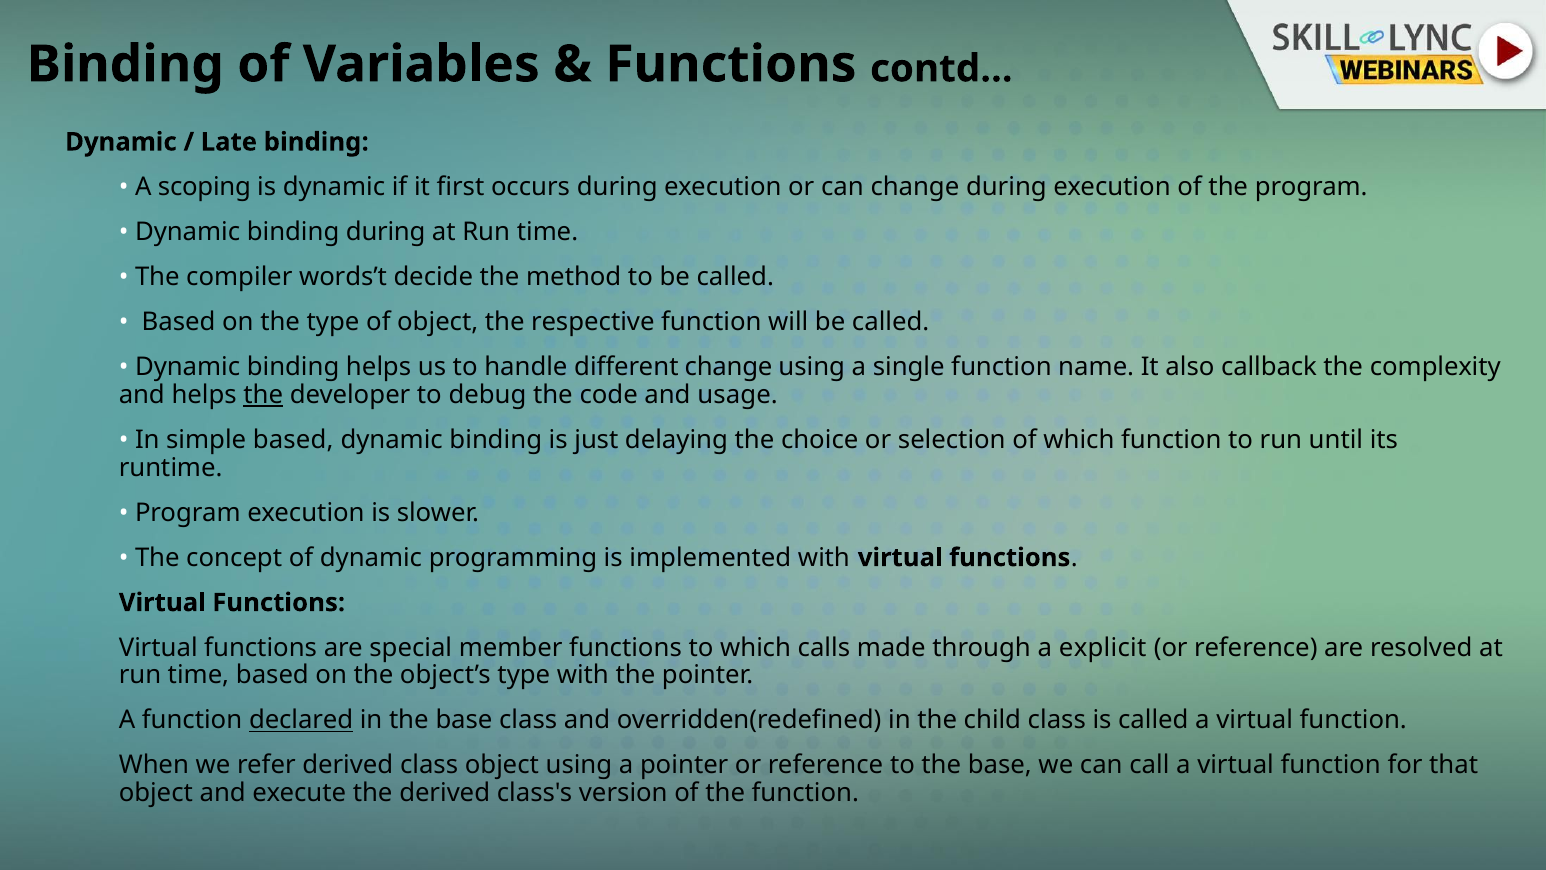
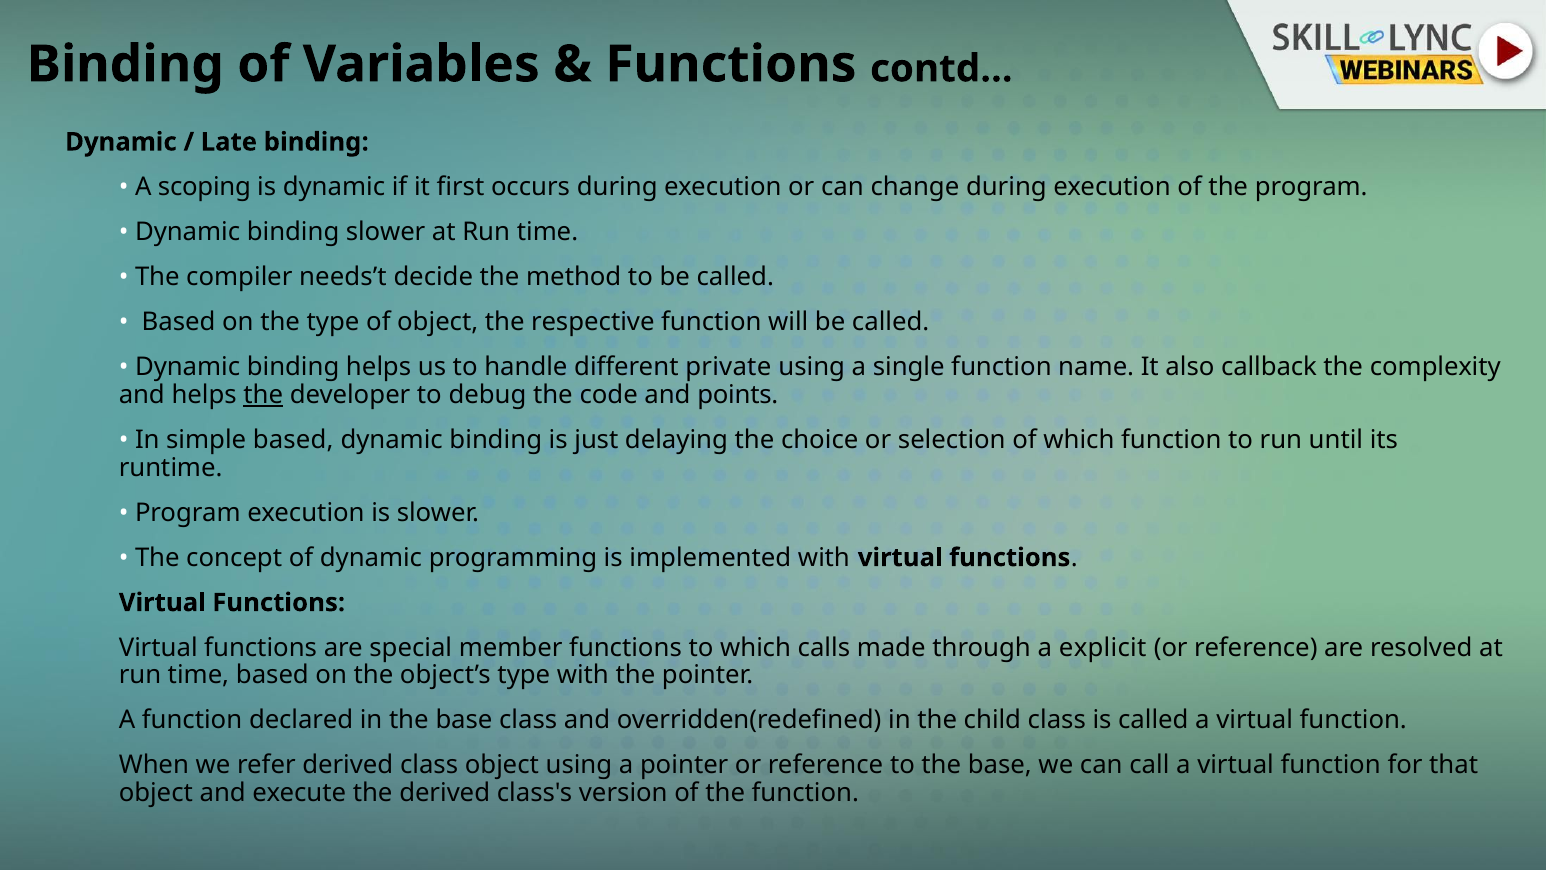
binding during: during -> slower
words’t: words’t -> needs’t
different change: change -> private
usage: usage -> points
declared underline: present -> none
